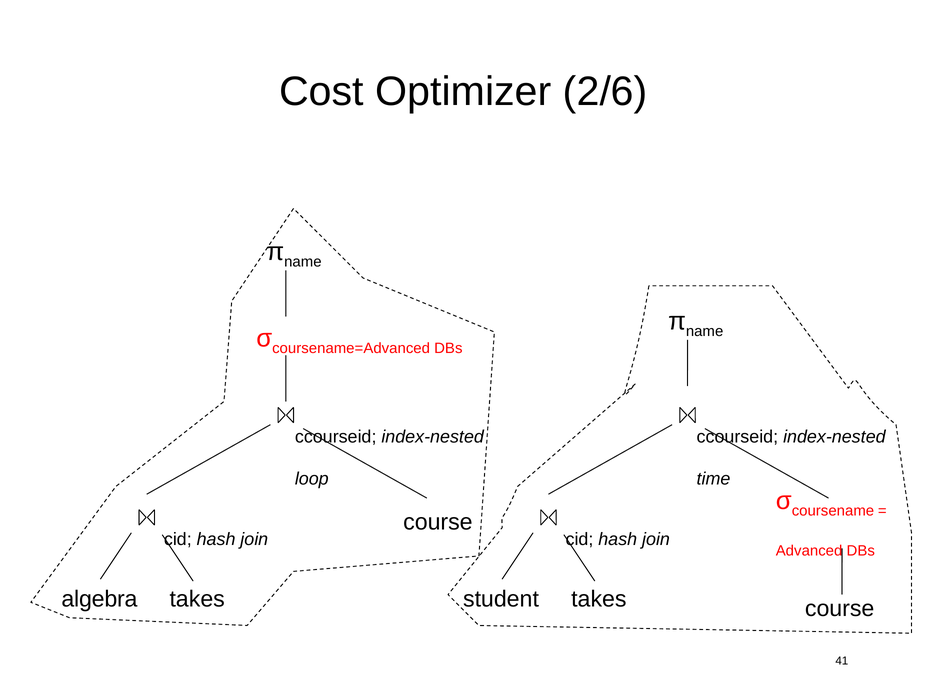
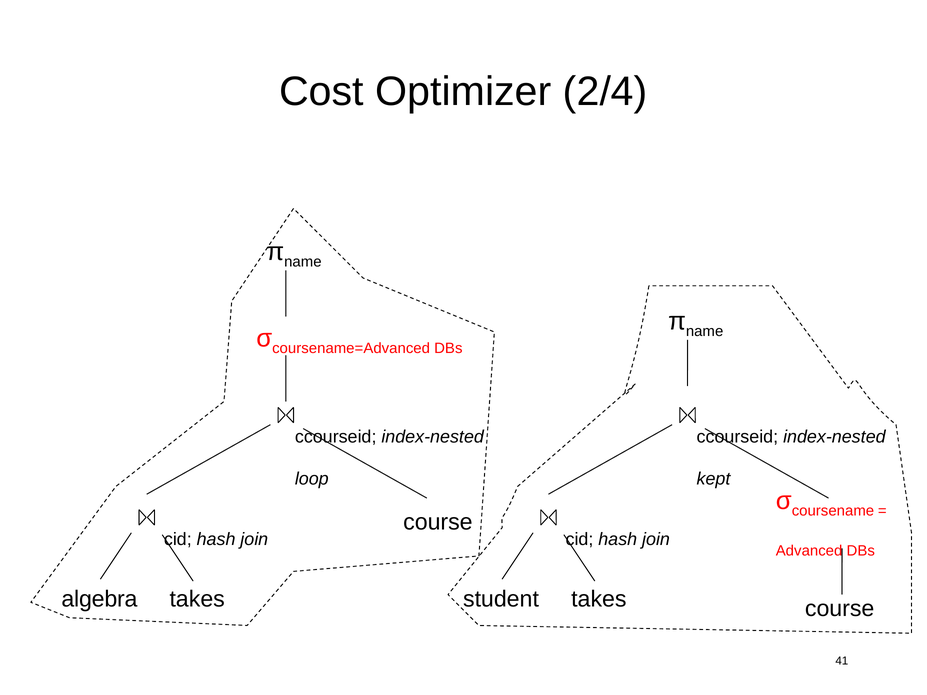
2/6: 2/6 -> 2/4
time: time -> kept
